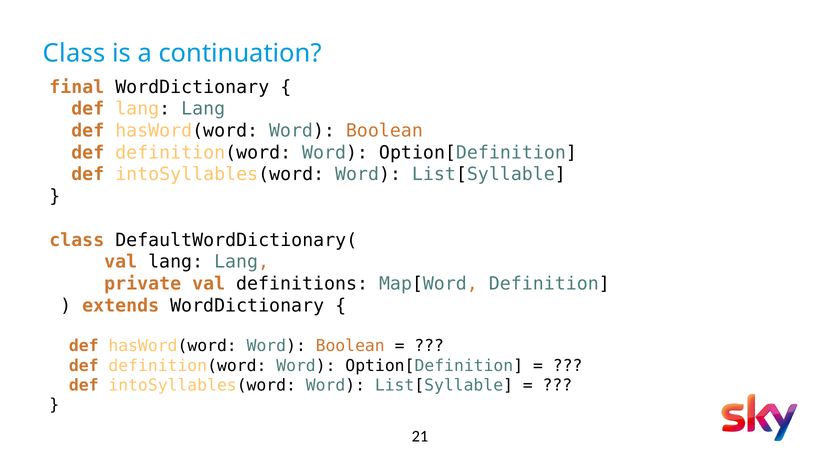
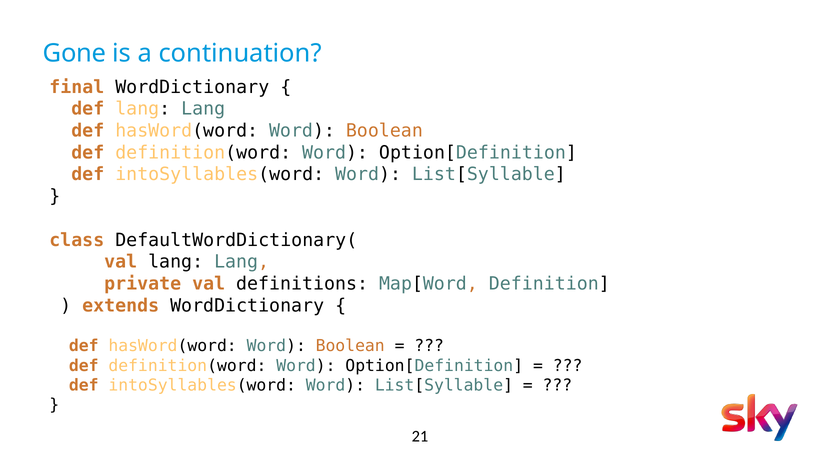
Class at (74, 53): Class -> Gone
